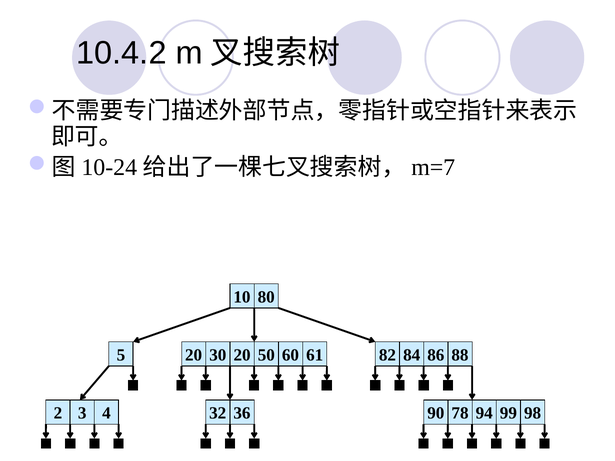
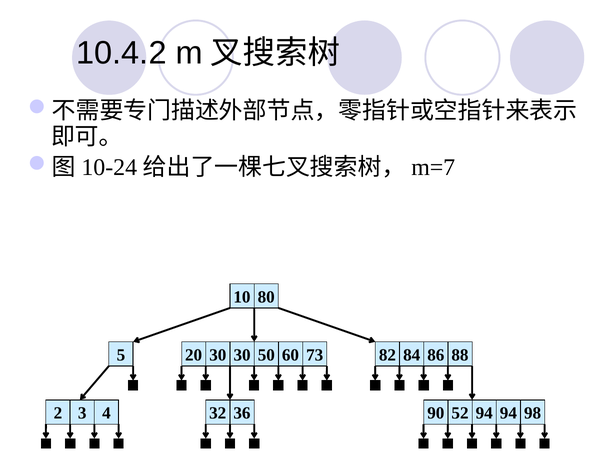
30 20: 20 -> 30
61: 61 -> 73
78: 78 -> 52
94 99: 99 -> 94
